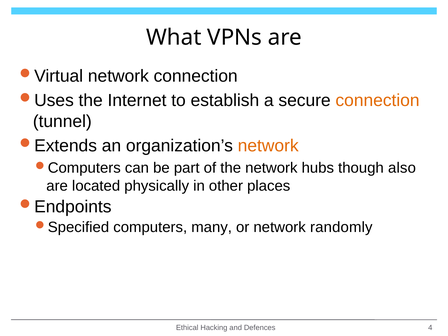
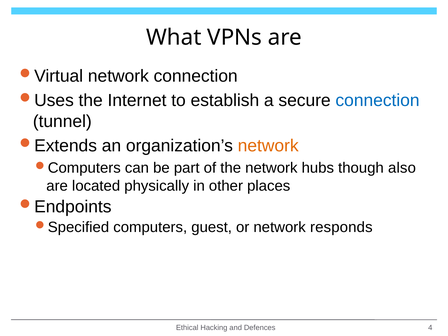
connection at (378, 100) colour: orange -> blue
many: many -> guest
randomly: randomly -> responds
